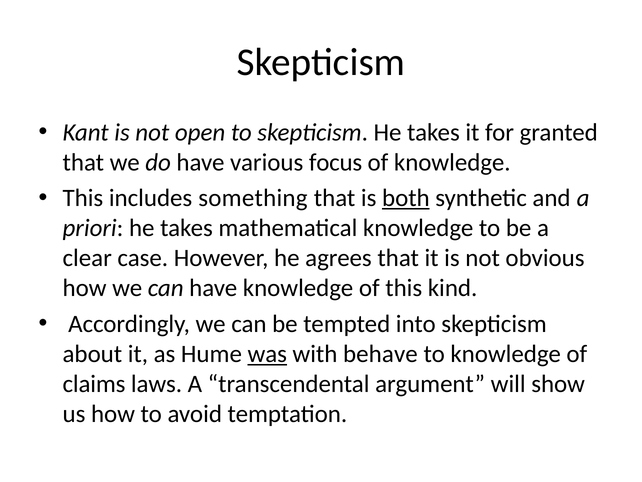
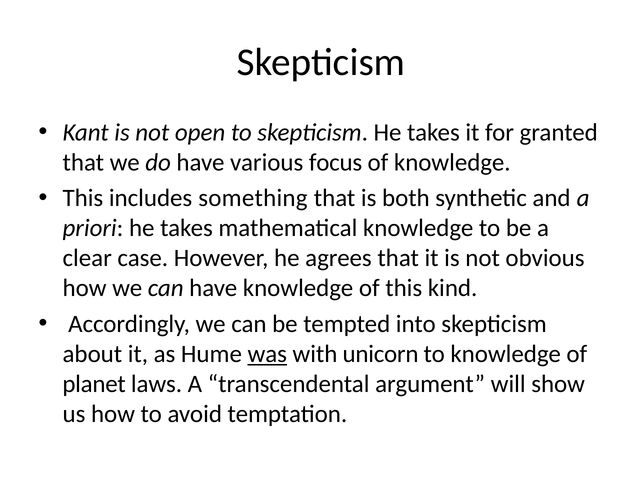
both underline: present -> none
behave: behave -> unicorn
claims: claims -> planet
